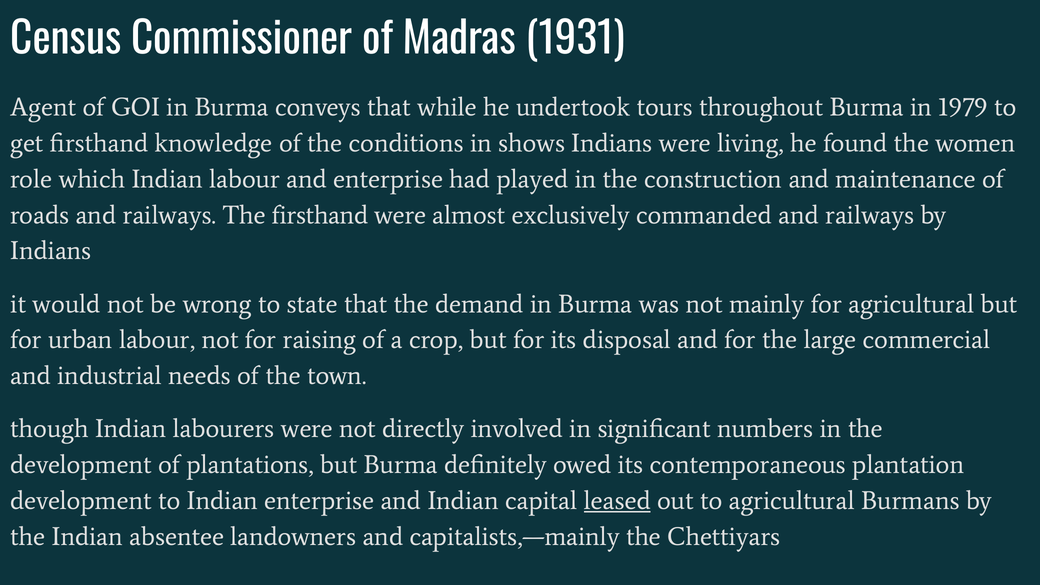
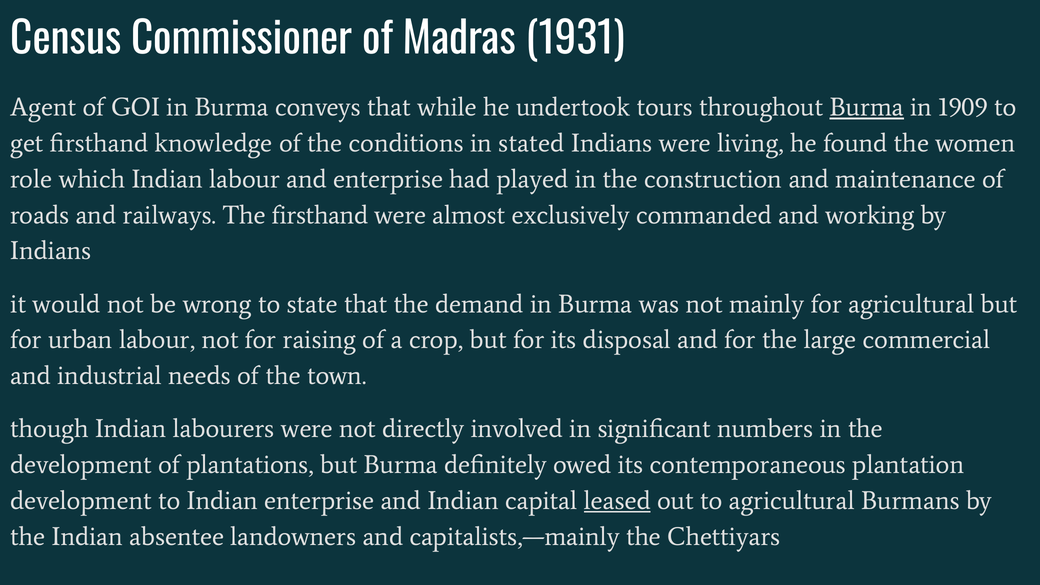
Burma at (867, 107) underline: none -> present
1979: 1979 -> 1909
shows: shows -> stated
commanded and railways: railways -> working
